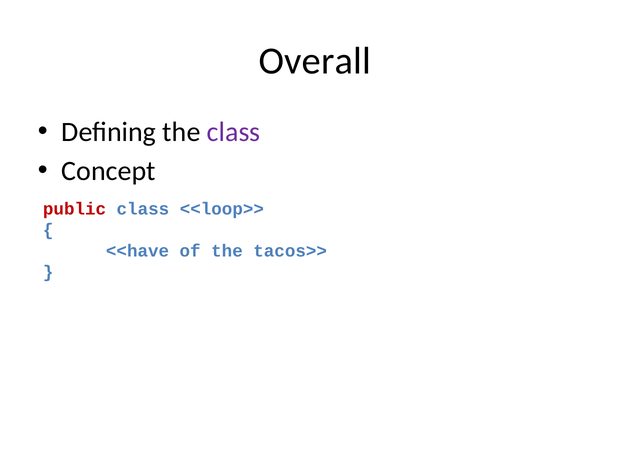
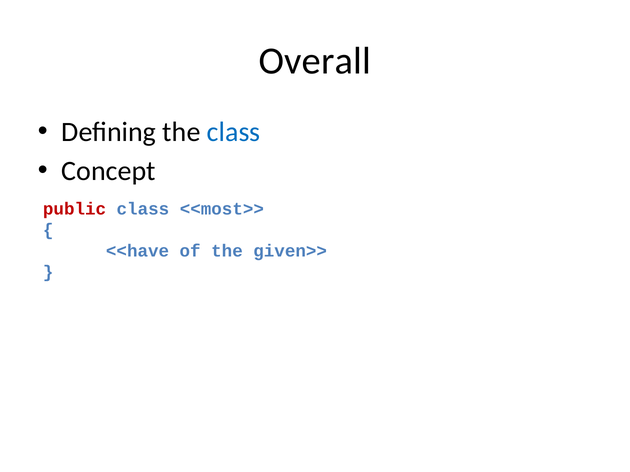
class at (234, 132) colour: purple -> blue
<<loop>>: <<loop>> -> <<most>>
tacos>>: tacos>> -> given>>
